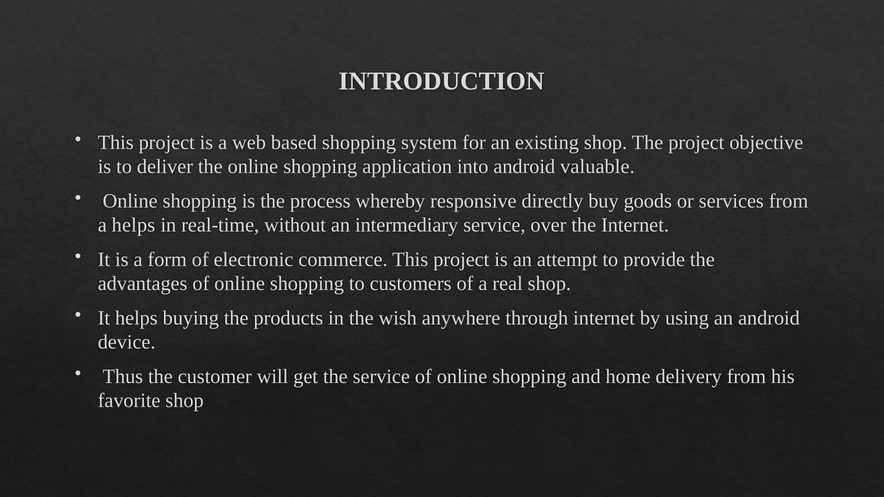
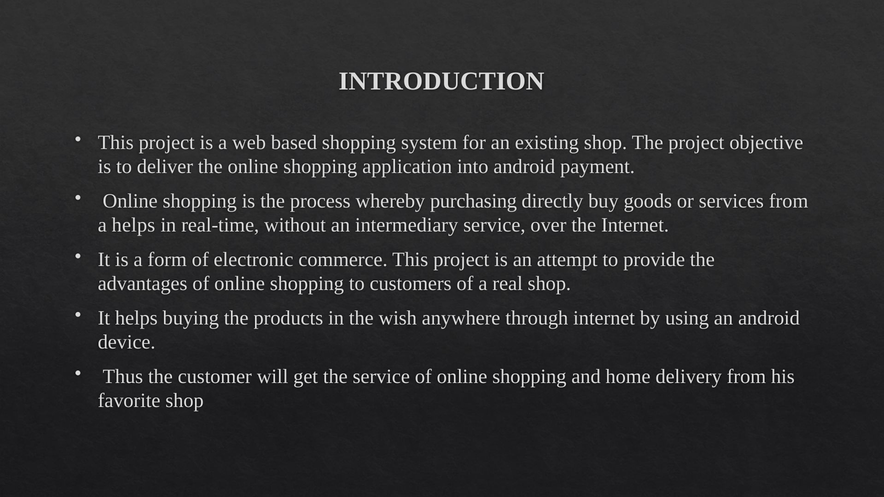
valuable: valuable -> payment
responsive: responsive -> purchasing
